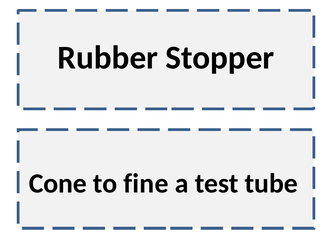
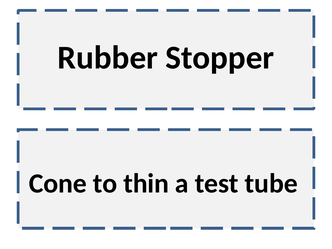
fine: fine -> thin
